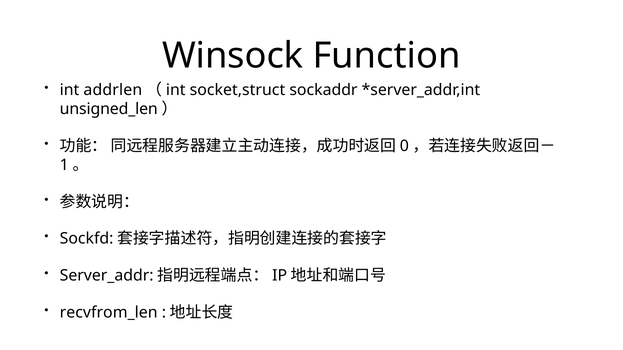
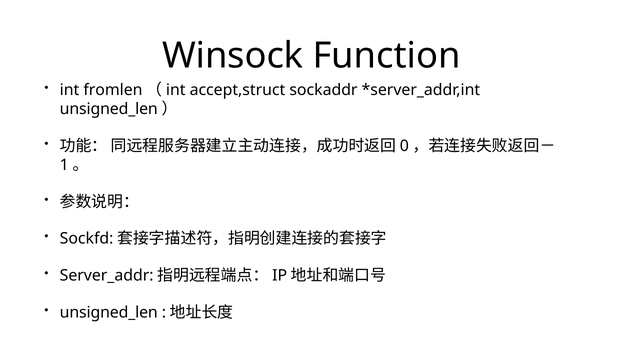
addrlen: addrlen -> fromlen
socket,struct: socket,struct -> accept,struct
recvfrom_len at (109, 313): recvfrom_len -> unsigned_len
